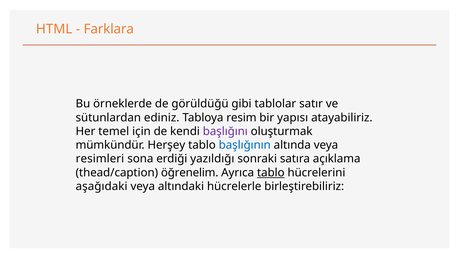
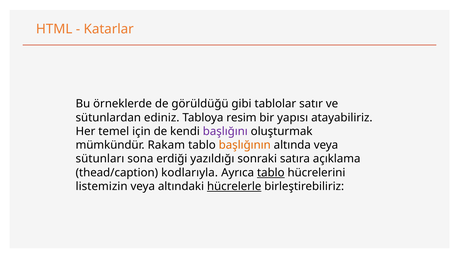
Farklara: Farklara -> Katarlar
Herşey: Herşey -> Rakam
başlığının colour: blue -> orange
resimleri: resimleri -> sütunları
öğrenelim: öğrenelim -> kodlarıyla
aşağıdaki: aşağıdaki -> listemizin
hücrelerle underline: none -> present
